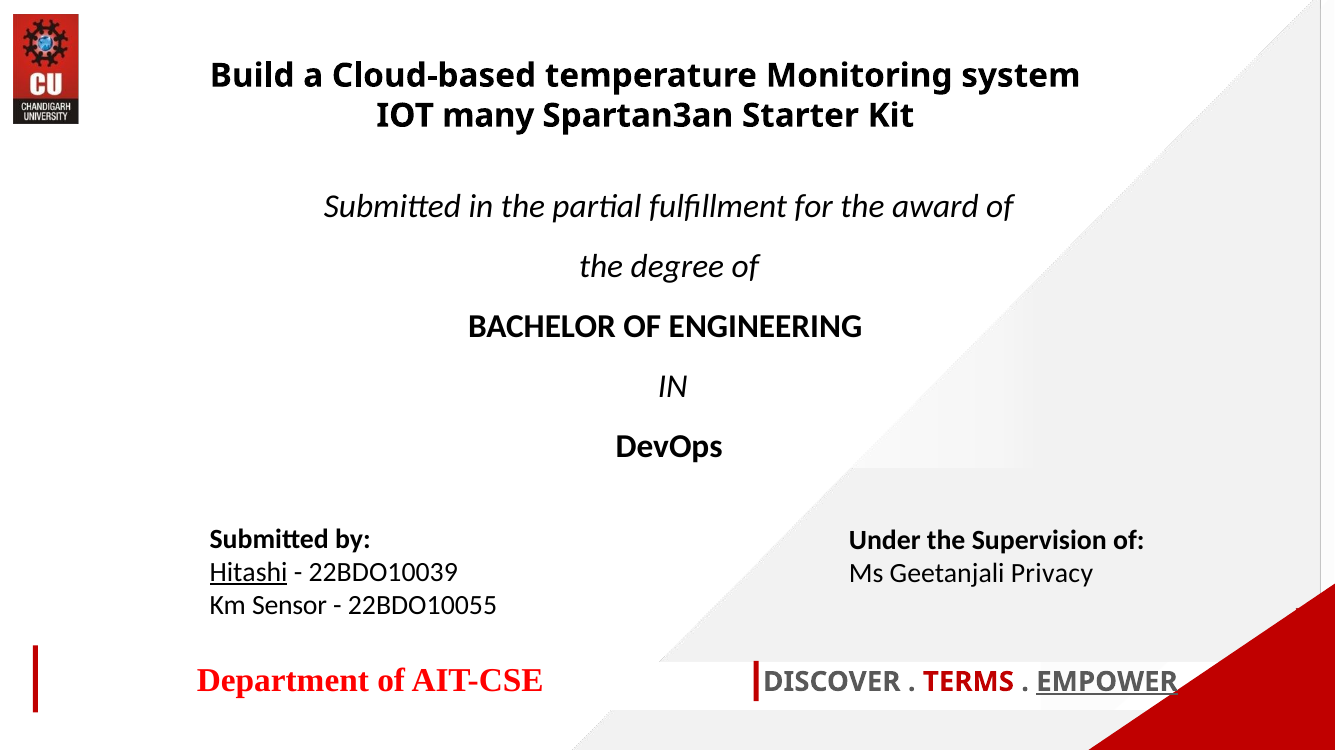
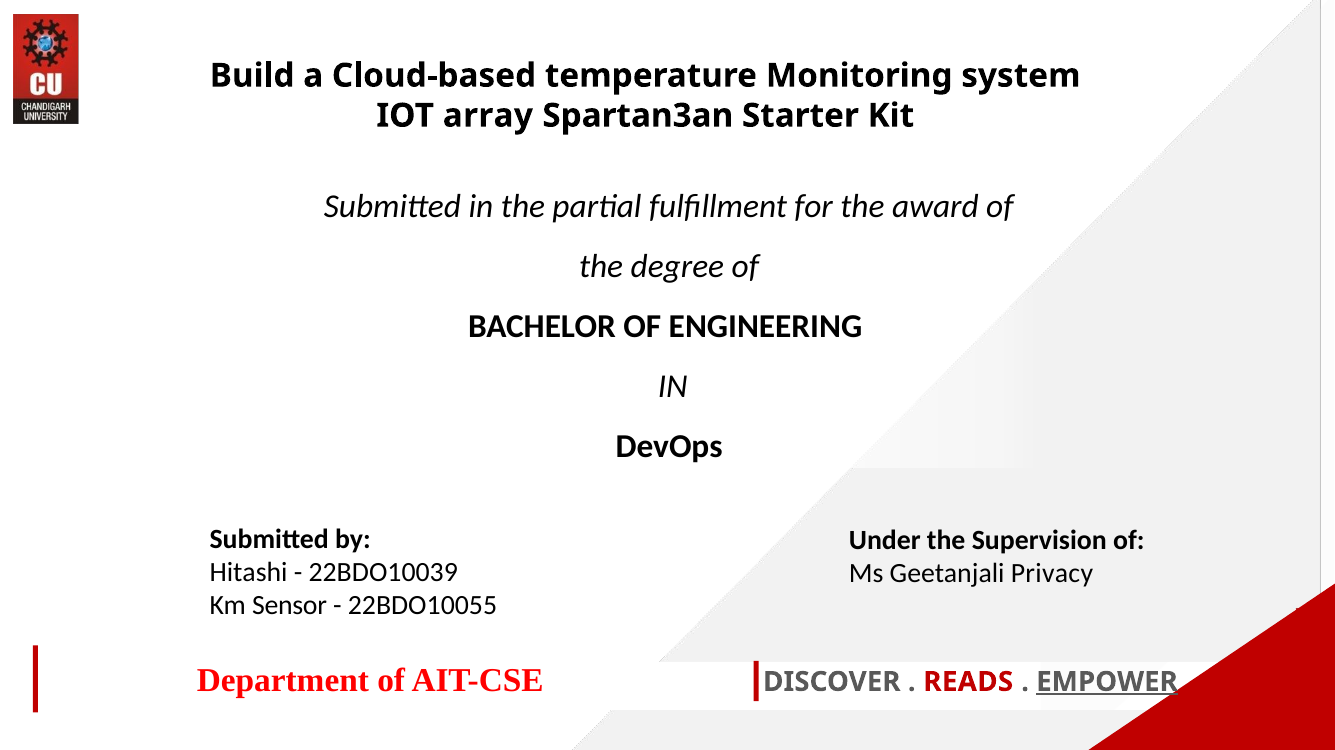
many: many -> array
Hitashi underline: present -> none
TERMS: TERMS -> READS
